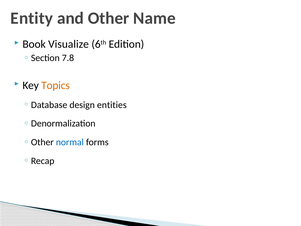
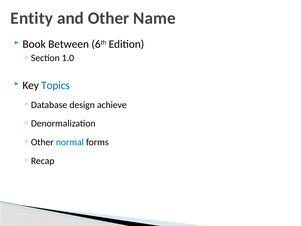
Visualize: Visualize -> Between
7.8: 7.8 -> 1.0
Topics colour: orange -> blue
entities: entities -> achieve
